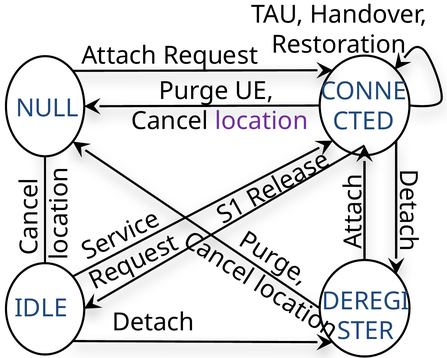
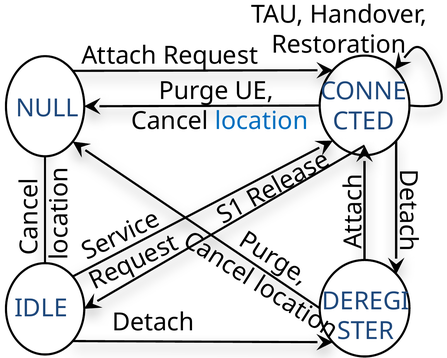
location at (261, 121) colour: purple -> blue
